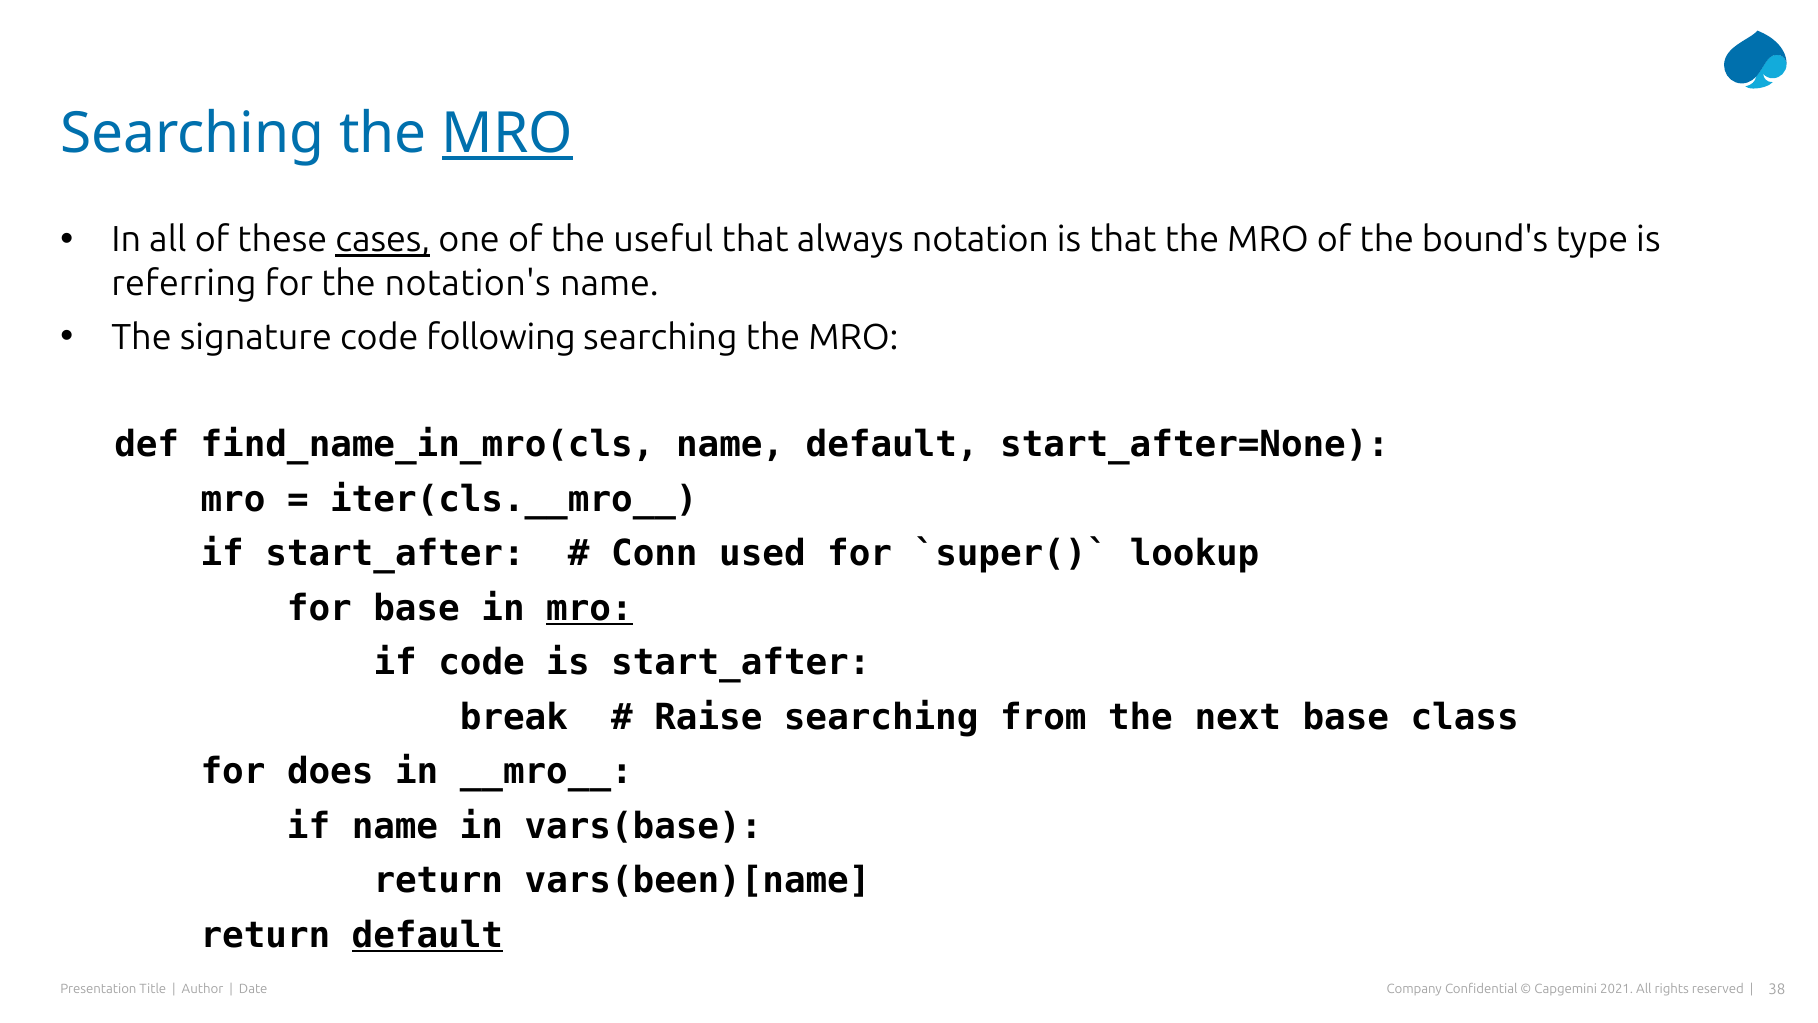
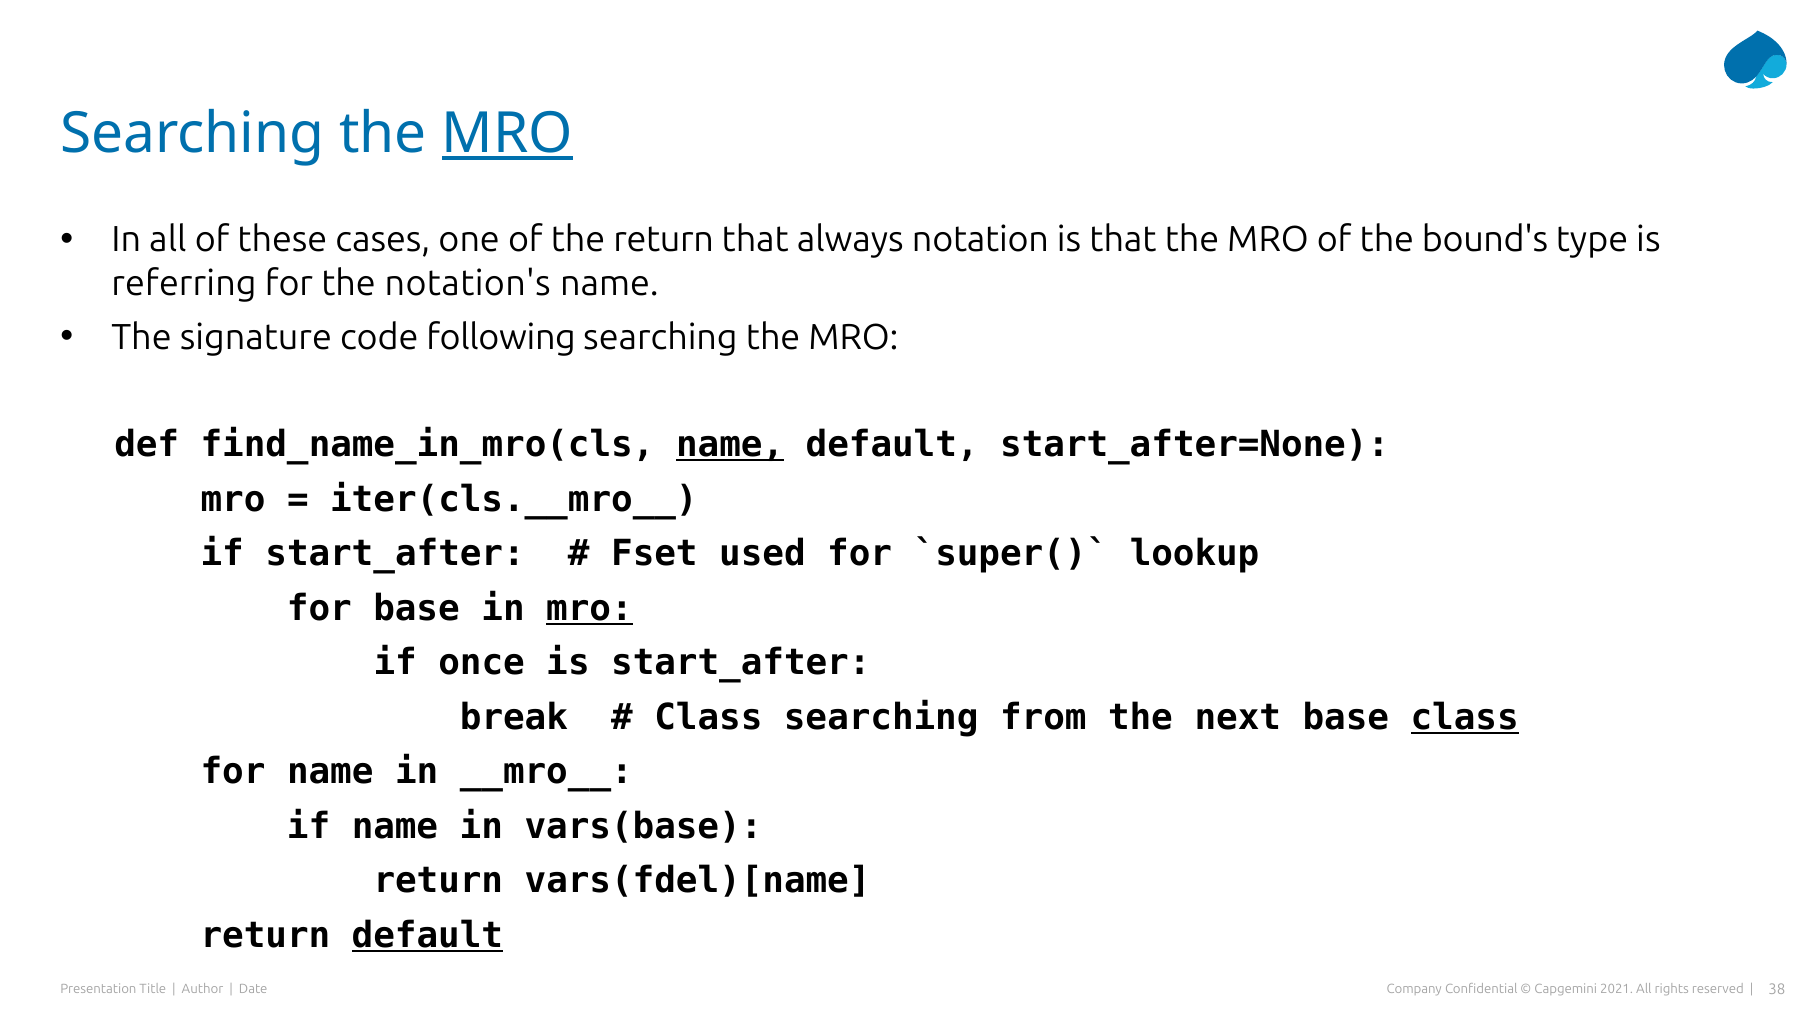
cases underline: present -> none
the useful: useful -> return
name at (730, 444) underline: none -> present
Conn: Conn -> Fset
if code: code -> once
Raise at (708, 717): Raise -> Class
class at (1465, 717) underline: none -> present
for does: does -> name
vars(been)[name: vars(been)[name -> vars(fdel)[name
